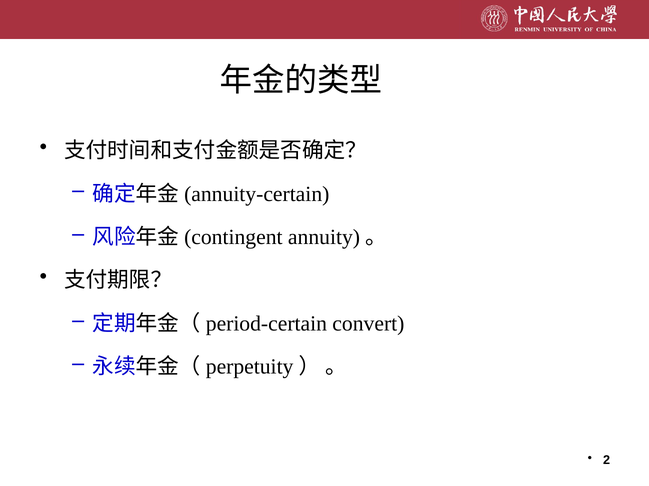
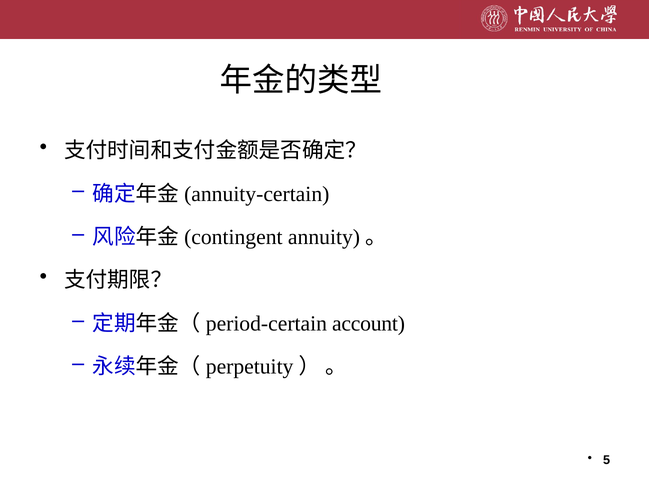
convert: convert -> account
2: 2 -> 5
